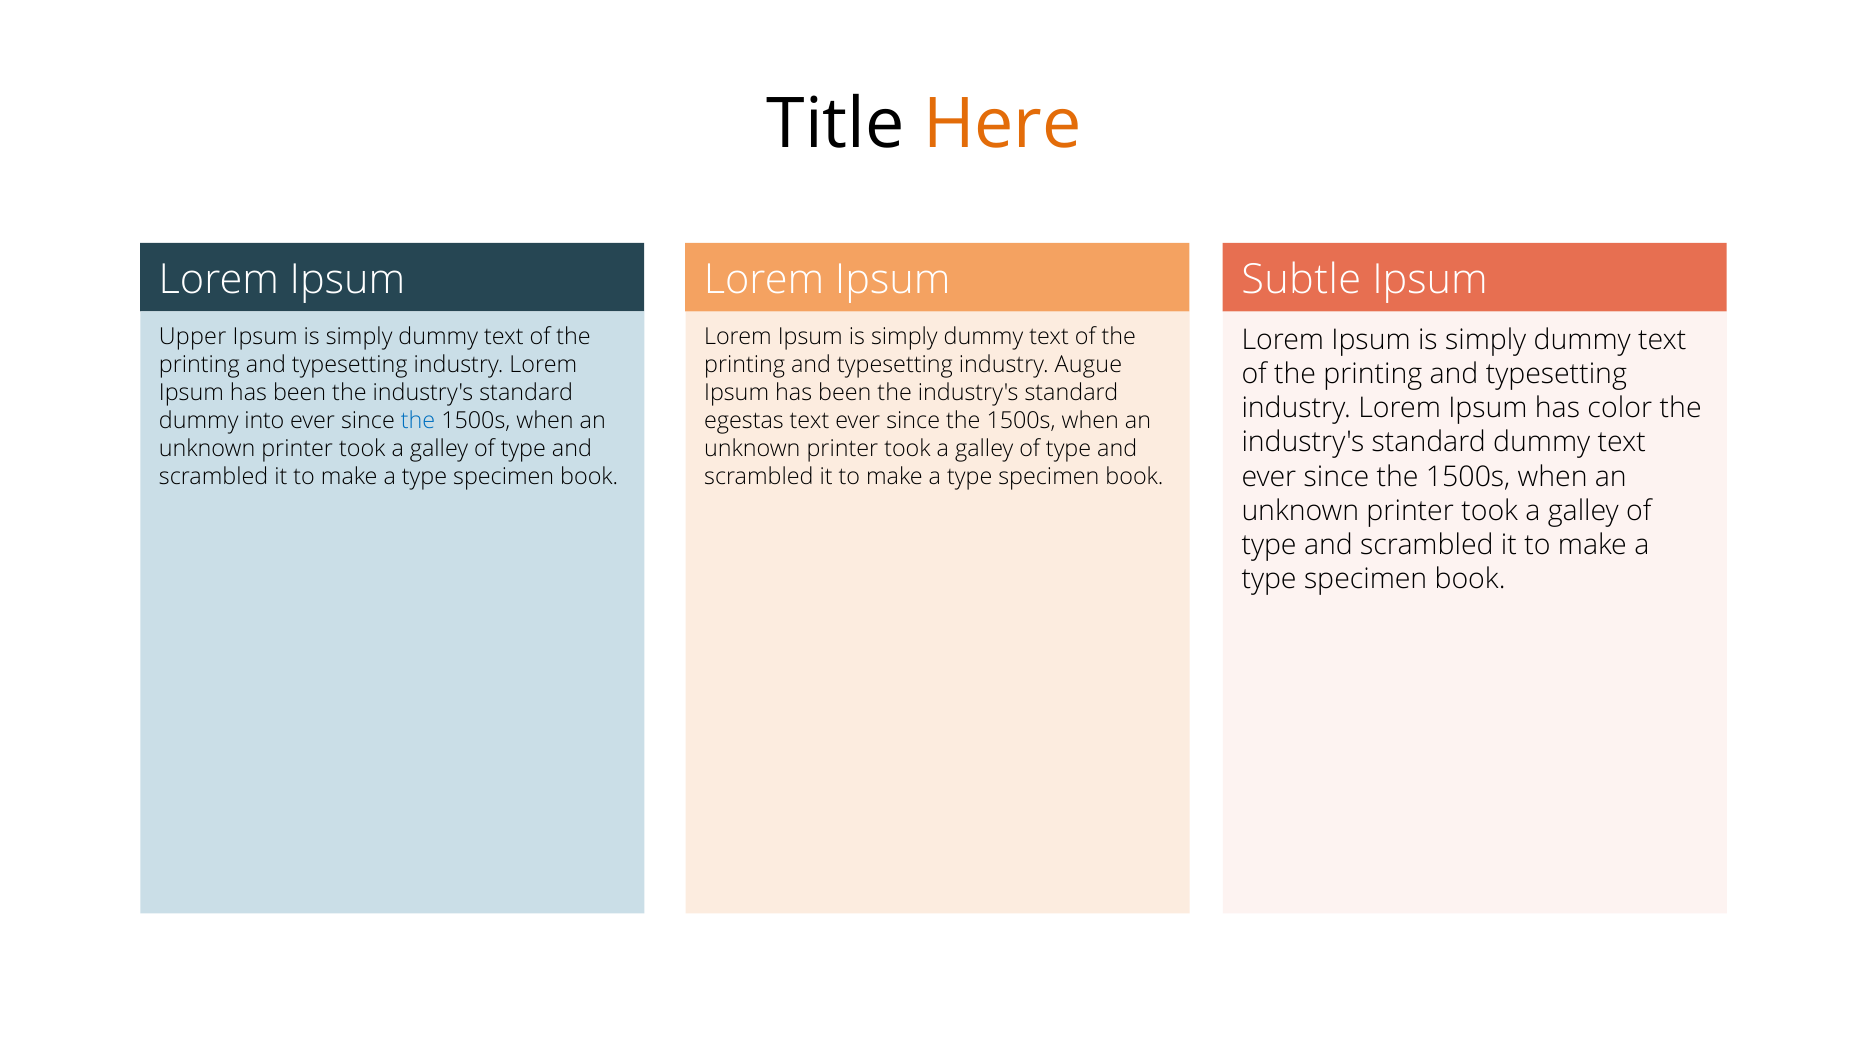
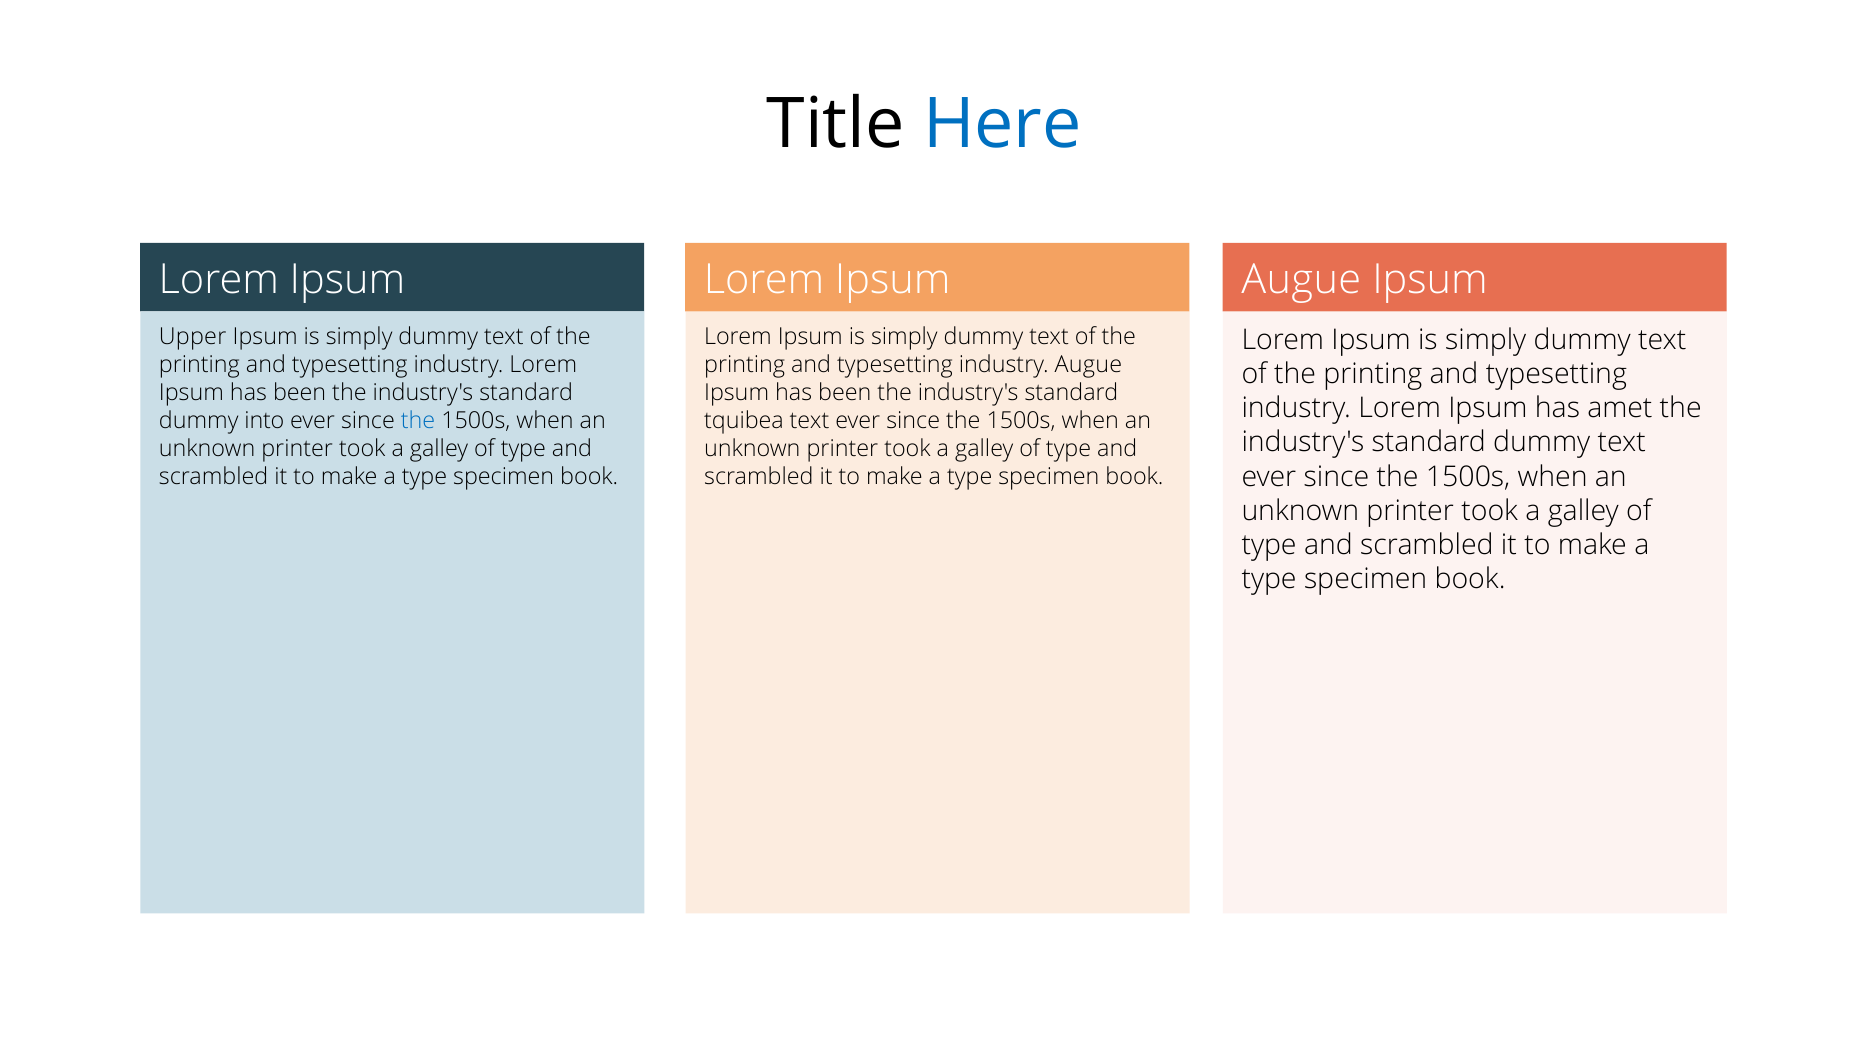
Here colour: orange -> blue
Subtle at (1301, 280): Subtle -> Augue
color: color -> amet
egestas: egestas -> tquibea
